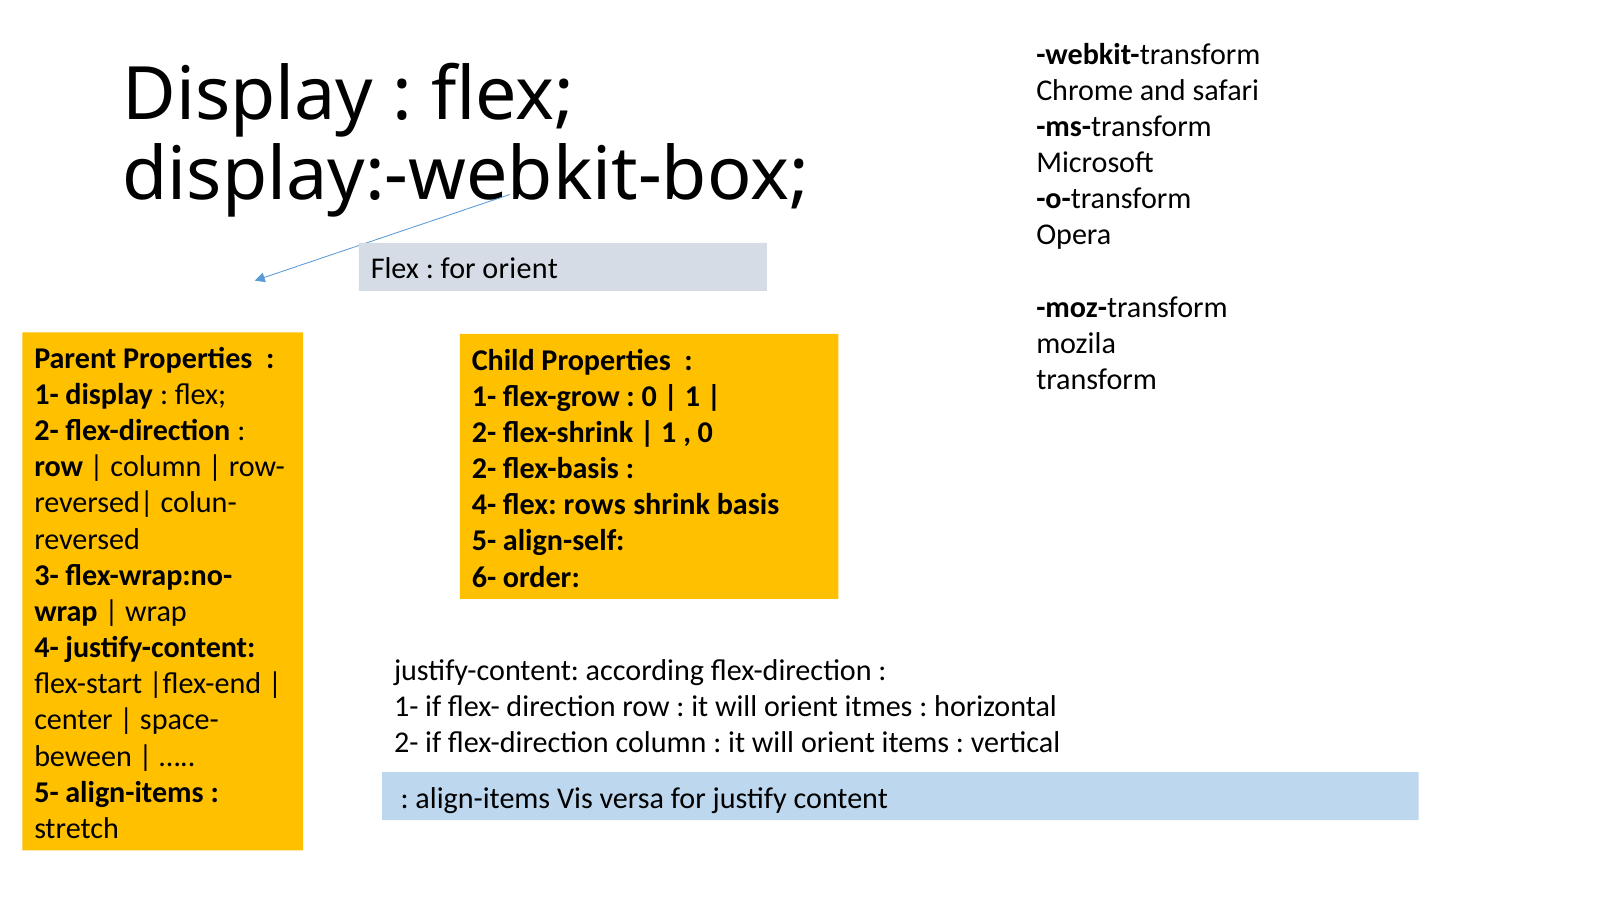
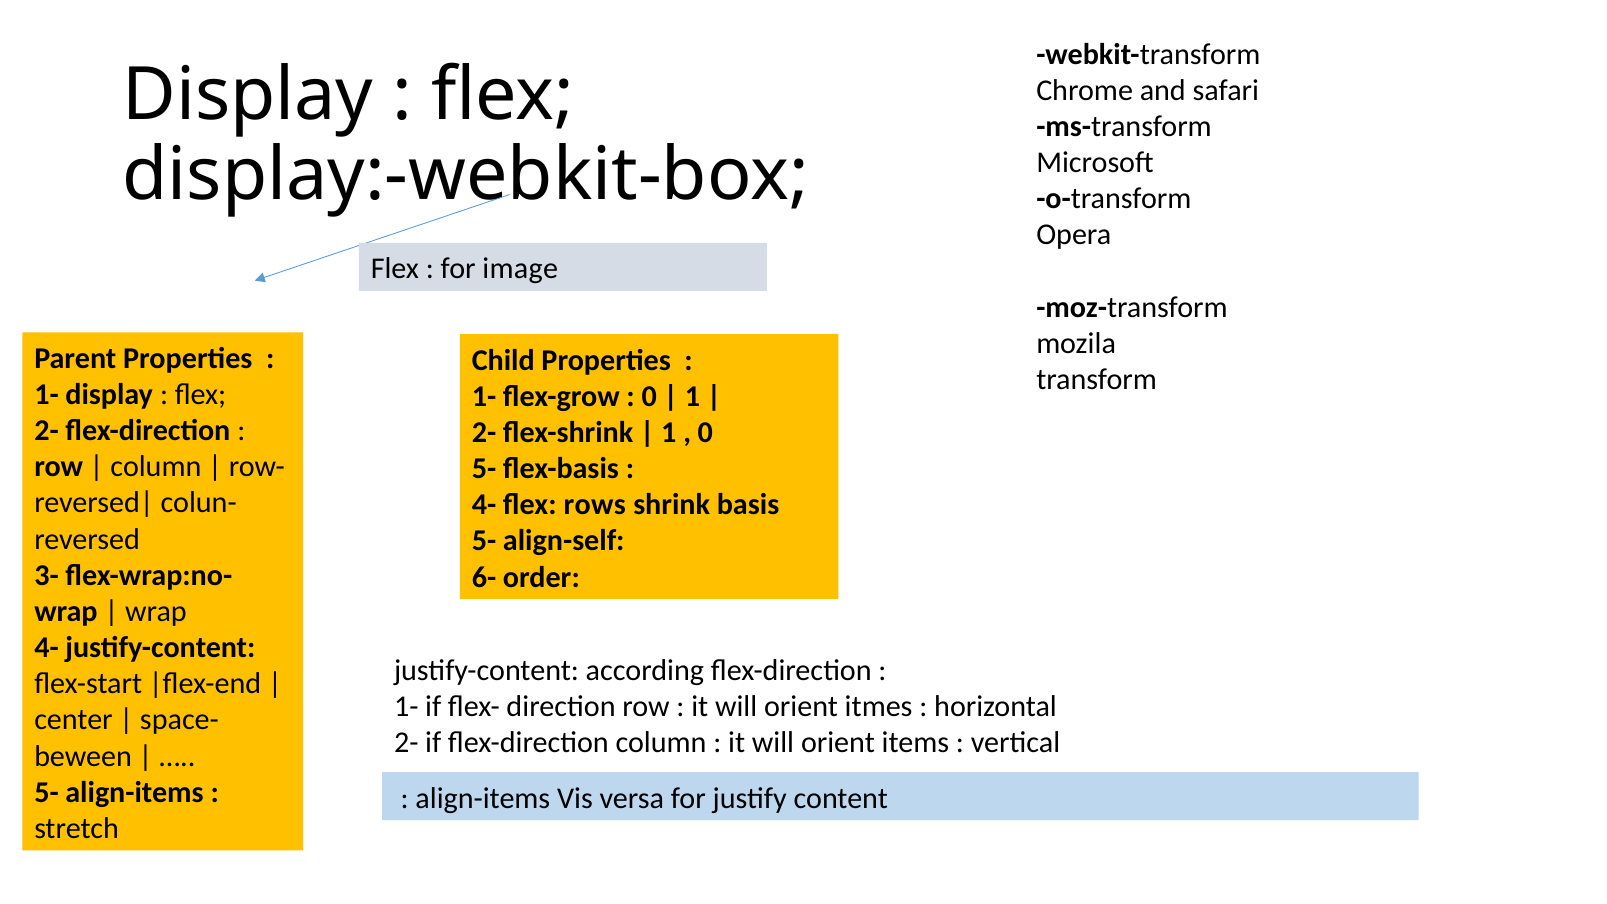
for orient: orient -> image
2- at (484, 469): 2- -> 5-
